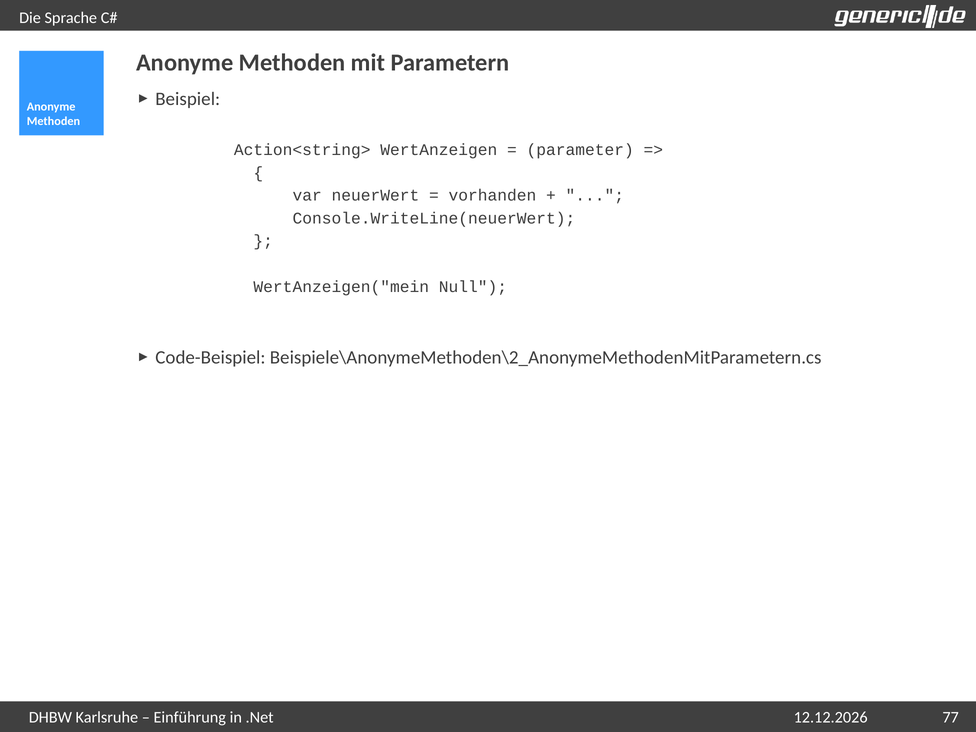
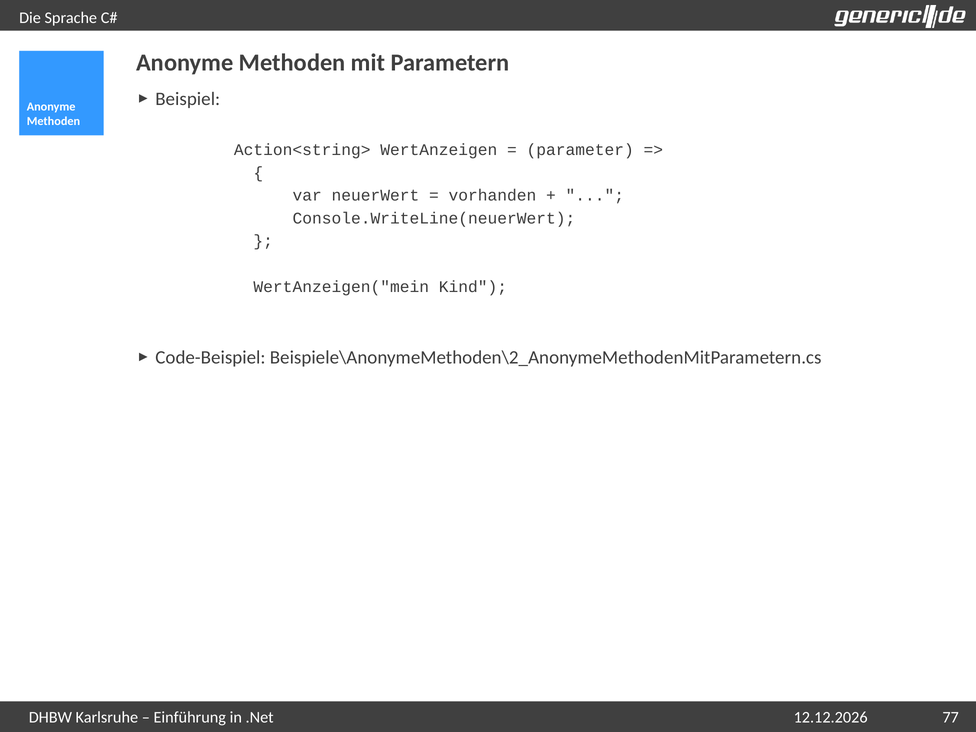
Null: Null -> Kind
